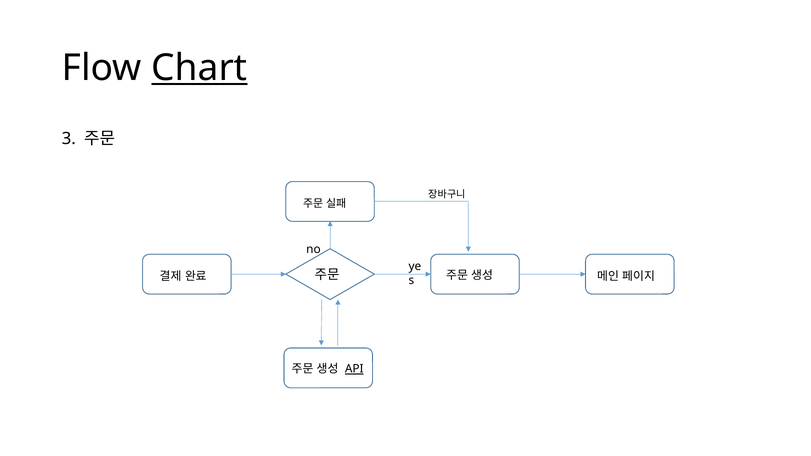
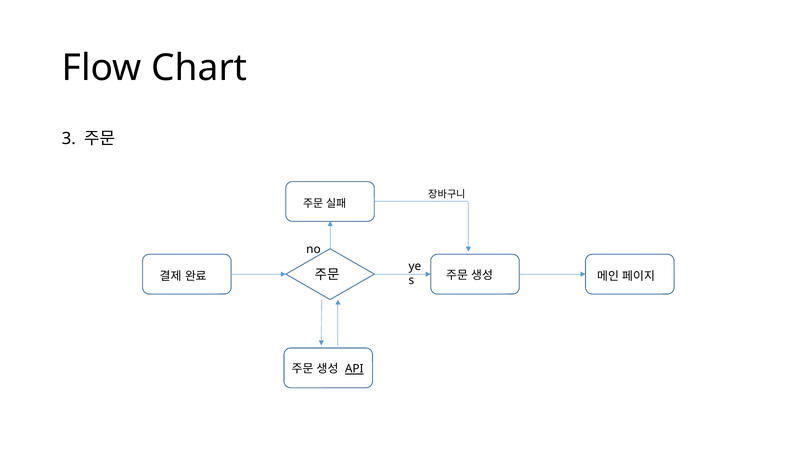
Chart underline: present -> none
